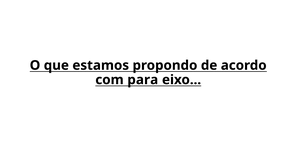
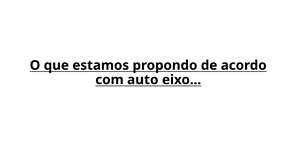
para: para -> auto
